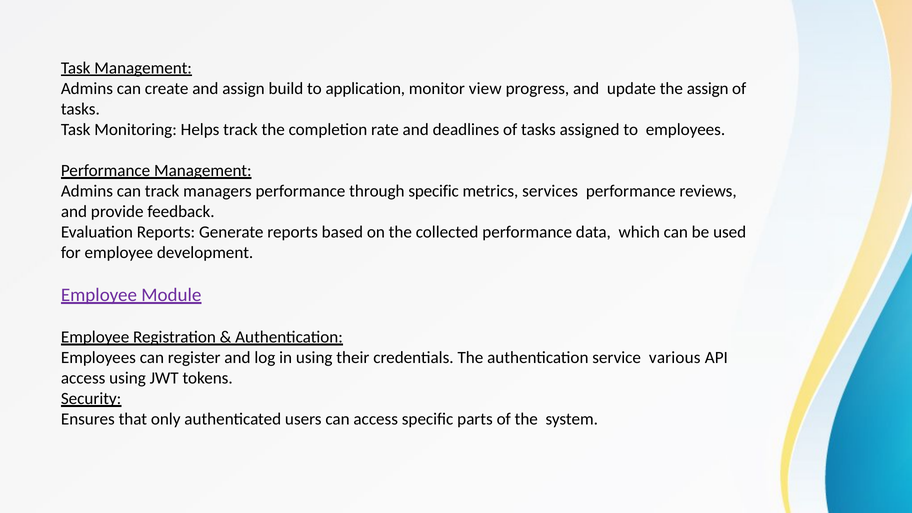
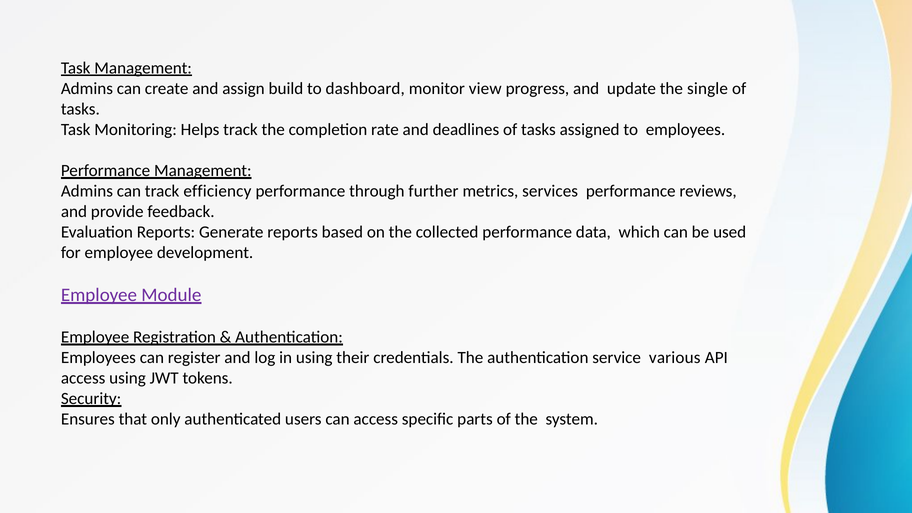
application: application -> dashboard
the assign: assign -> single
managers: managers -> efficiency
through specific: specific -> further
